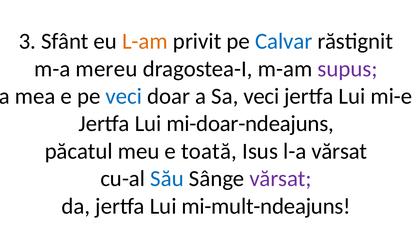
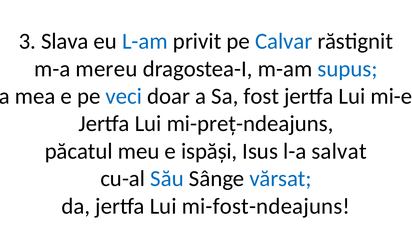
Sfânt: Sfânt -> Slava
L-am colour: orange -> blue
supus colour: purple -> blue
Sa veci: veci -> fost
mi-doar-ndeajuns: mi-doar-ndeajuns -> mi-preț-ndeajuns
toată: toată -> ispăși
l-a vărsat: vărsat -> salvat
vărsat at (281, 179) colour: purple -> blue
mi-mult-ndeajuns: mi-mult-ndeajuns -> mi-fost-ndeajuns
